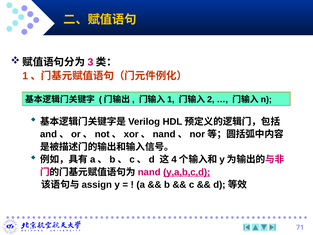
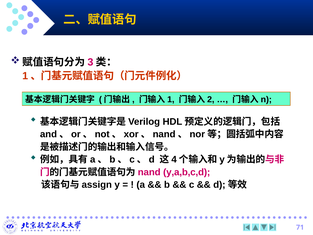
y,a,b,c,d underline: present -> none
